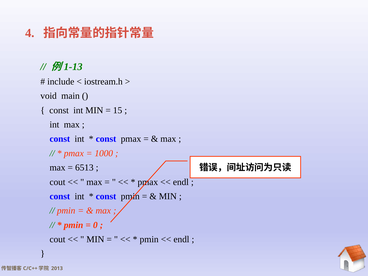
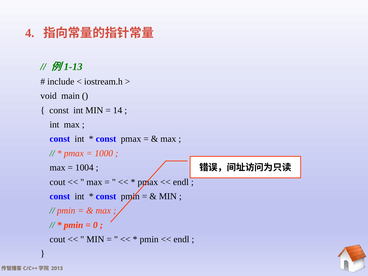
15: 15 -> 14
6513: 6513 -> 1004
